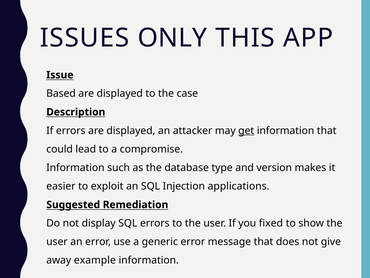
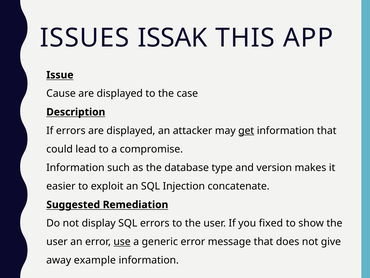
ONLY: ONLY -> ISSAK
Based: Based -> Cause
applications: applications -> concatenate
use underline: none -> present
